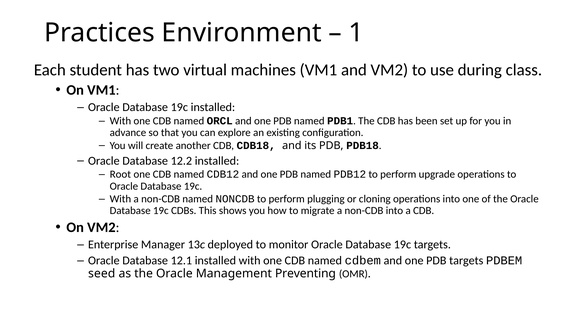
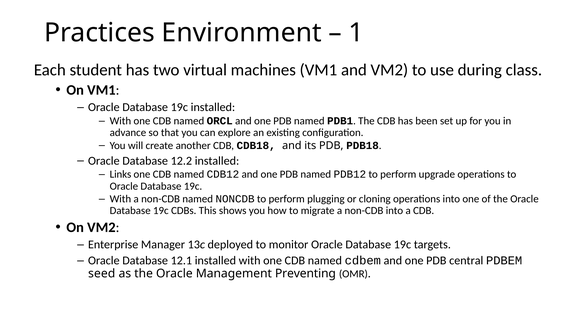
Root: Root -> Links
PDB targets: targets -> central
